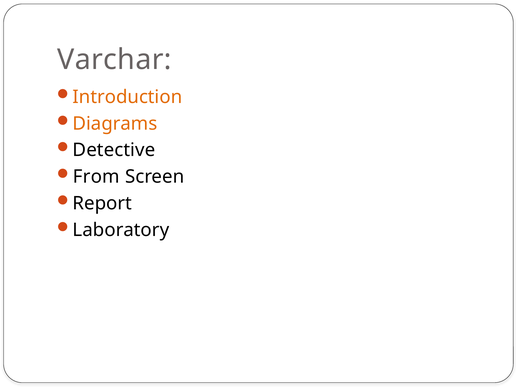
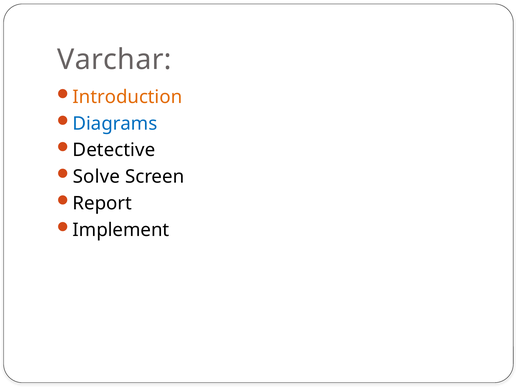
Diagrams colour: orange -> blue
From: From -> Solve
Laboratory: Laboratory -> Implement
